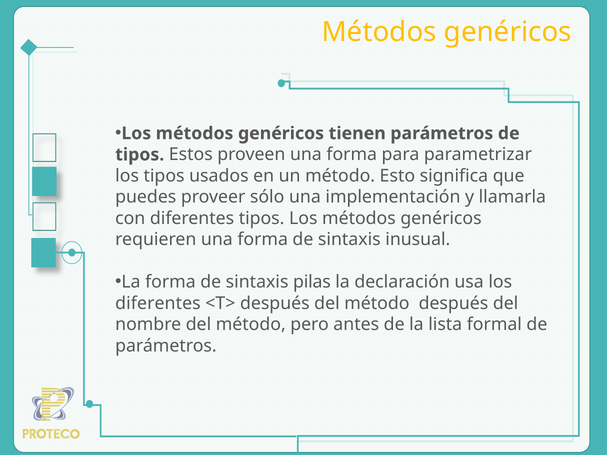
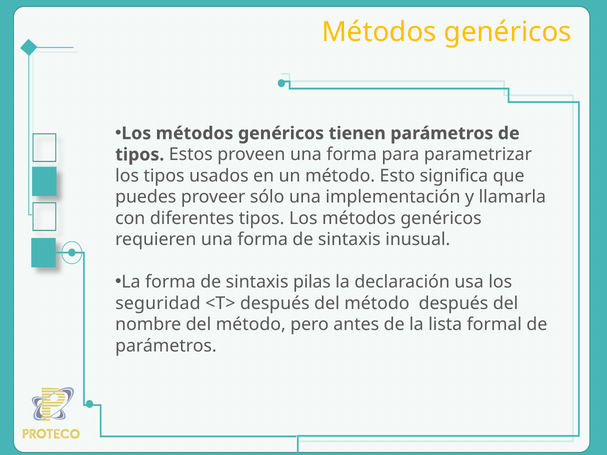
diferentes at (158, 303): diferentes -> seguridad
